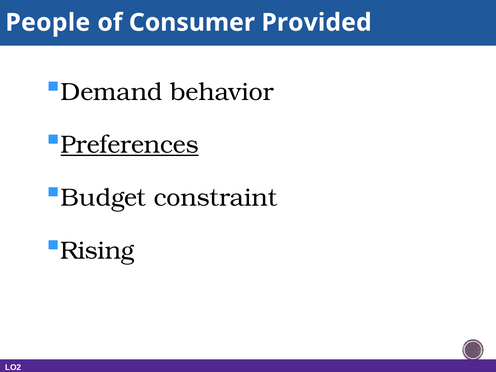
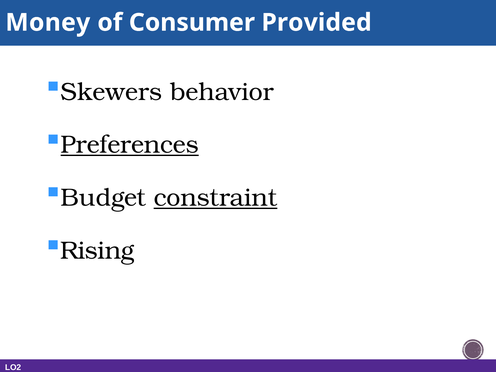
People: People -> Money
Demand: Demand -> Skewers
constraint underline: none -> present
